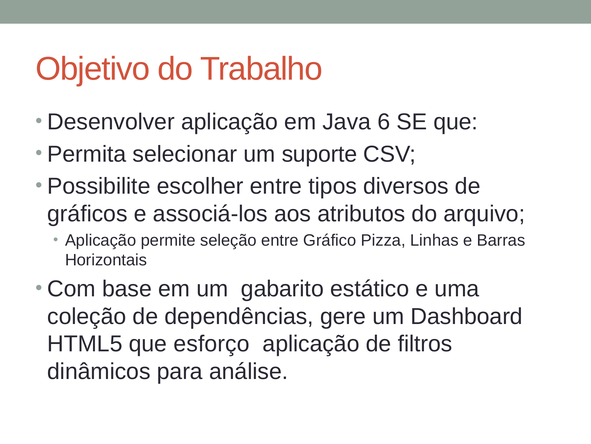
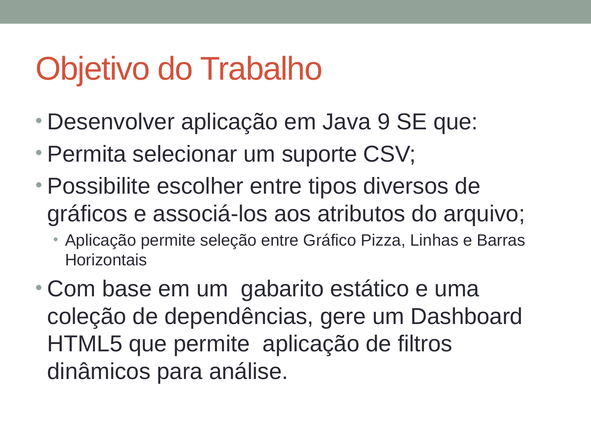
6: 6 -> 9
que esforço: esforço -> permite
